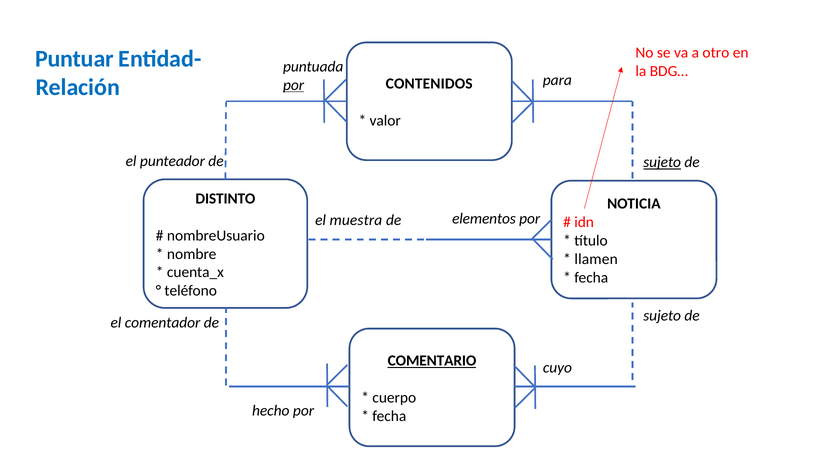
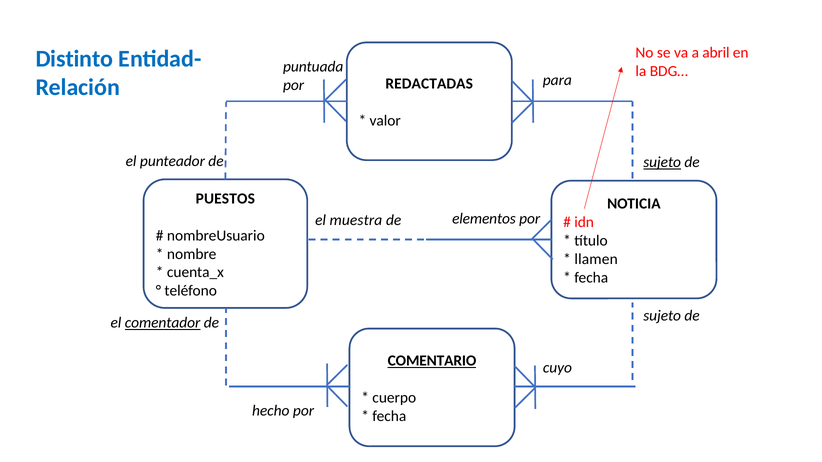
otro: otro -> abril
Puntuar: Puntuar -> Distinto
CONTENIDOS: CONTENIDOS -> REDACTADAS
por at (294, 85) underline: present -> none
DISTINTO: DISTINTO -> PUESTOS
comentador underline: none -> present
